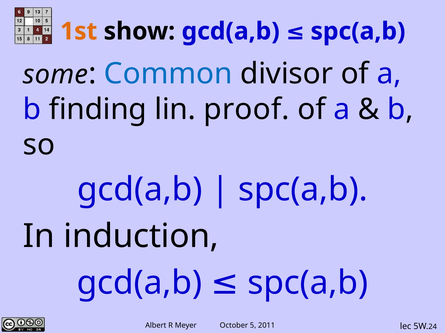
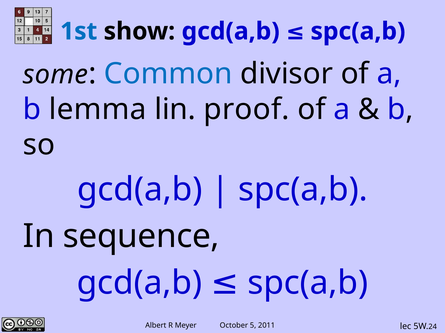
1st colour: orange -> blue
finding: finding -> lemma
induction: induction -> sequence
